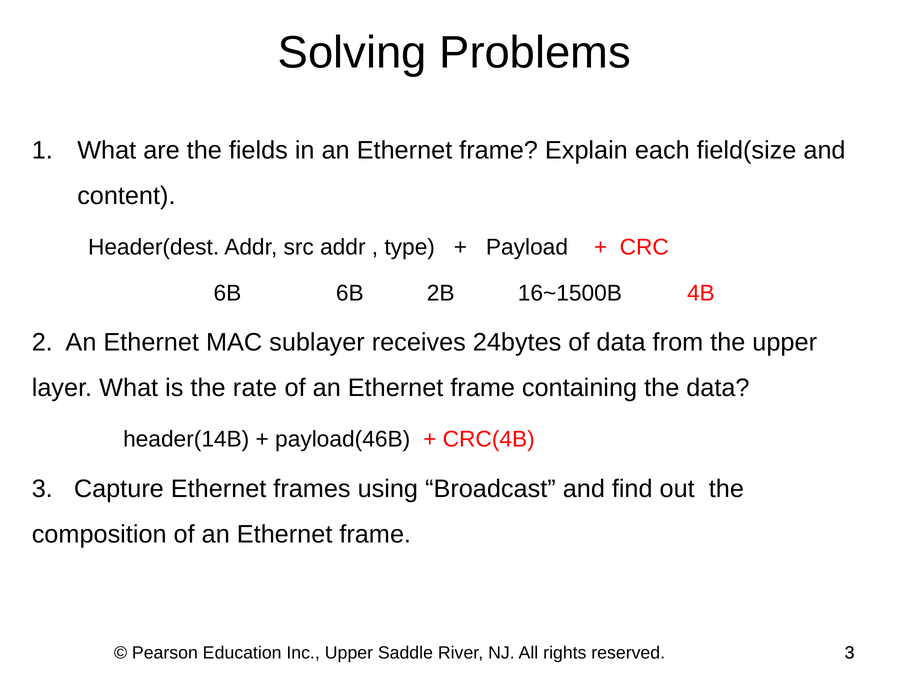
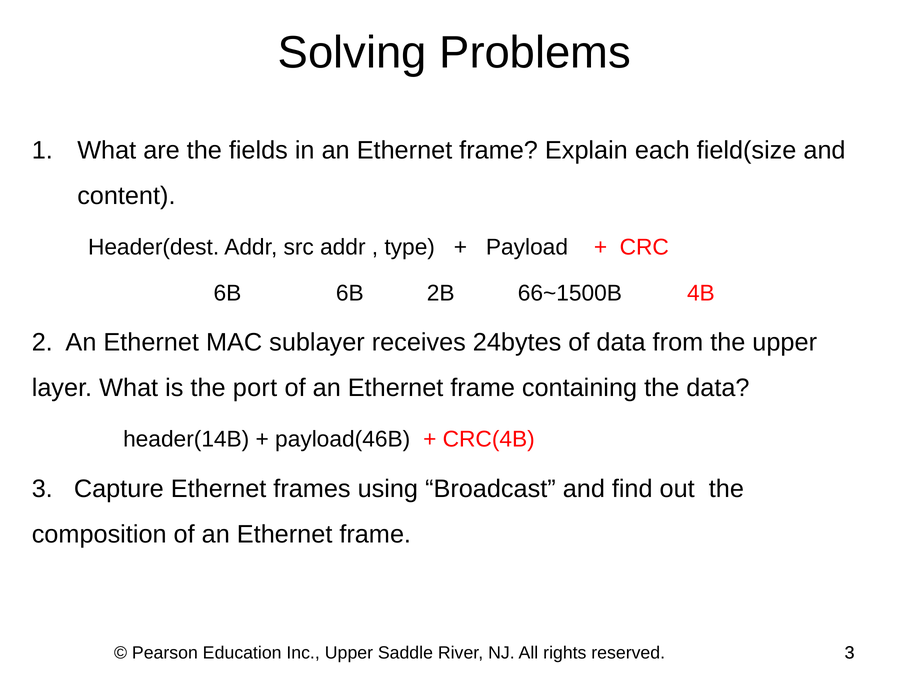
16~1500B: 16~1500B -> 66~1500B
rate: rate -> port
